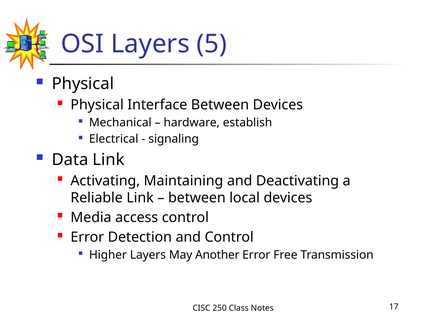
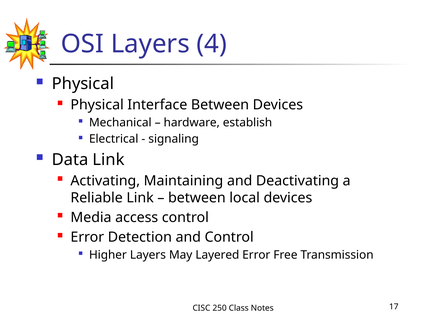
5: 5 -> 4
Another: Another -> Layered
